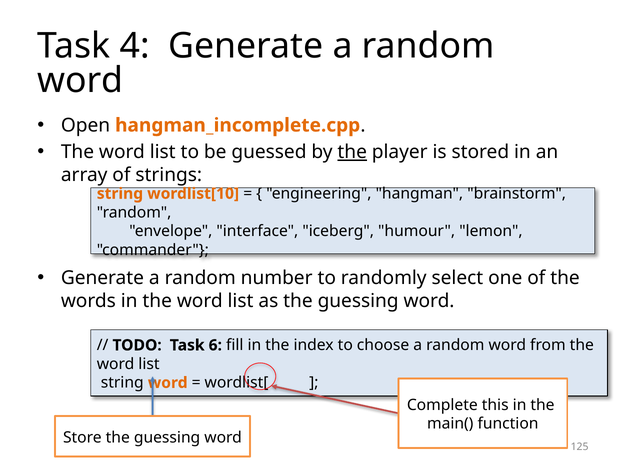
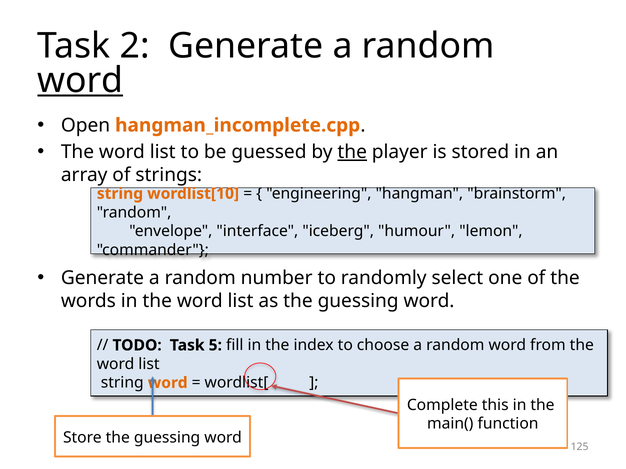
4: 4 -> 2
word at (80, 80) underline: none -> present
6: 6 -> 5
